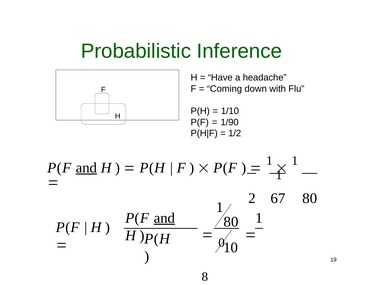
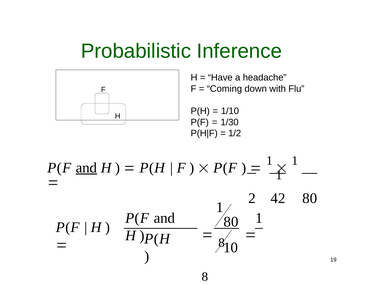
1/90: 1/90 -> 1/30
67: 67 -> 42
and at (164, 218) underline: present -> none
0 at (222, 243): 0 -> 8
